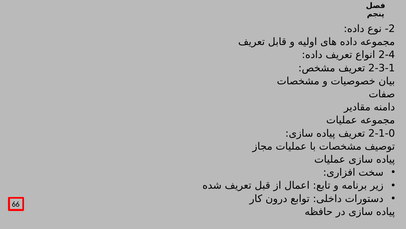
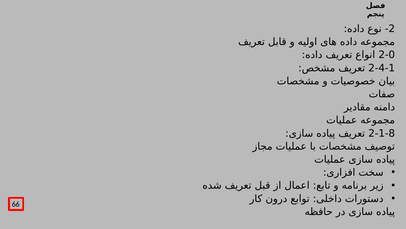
2-4: 2-4 -> 2-0
2-3-1: 2-3-1 -> 2-4-1
2-1-0: 2-1-0 -> 2-1-8
